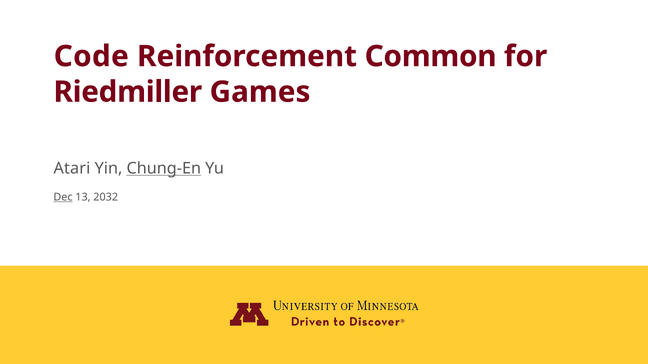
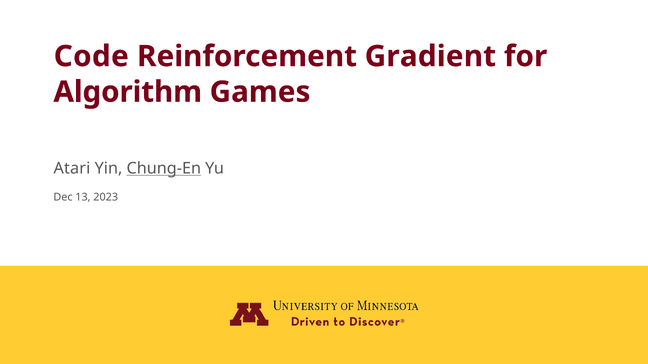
Common: Common -> Gradient
Riedmiller: Riedmiller -> Algorithm
Dec underline: present -> none
2032: 2032 -> 2023
